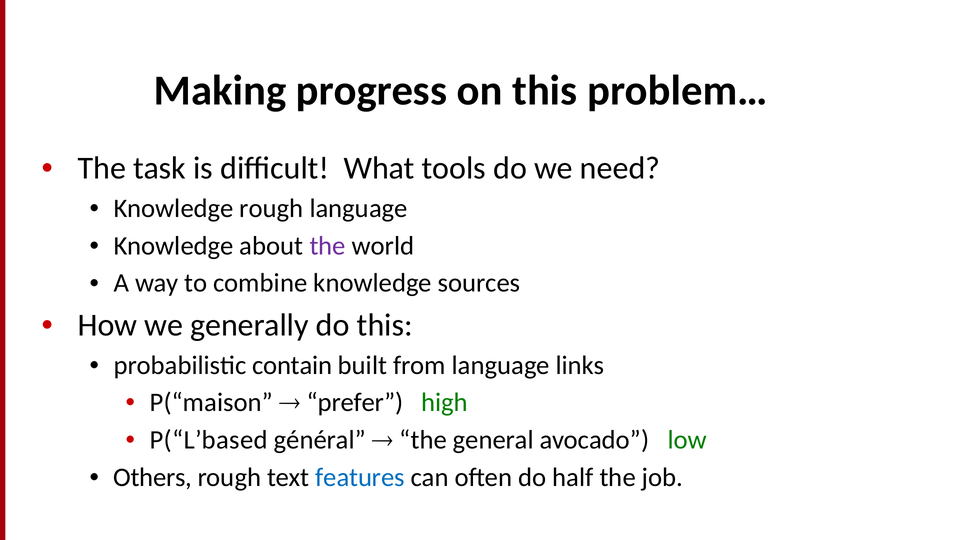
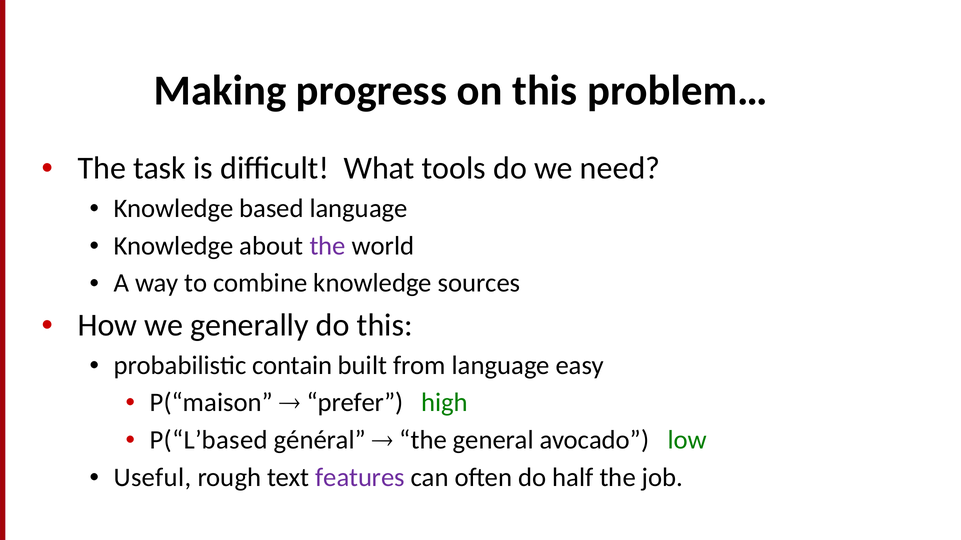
Knowledge rough: rough -> based
links: links -> easy
Others: Others -> Useful
features colour: blue -> purple
